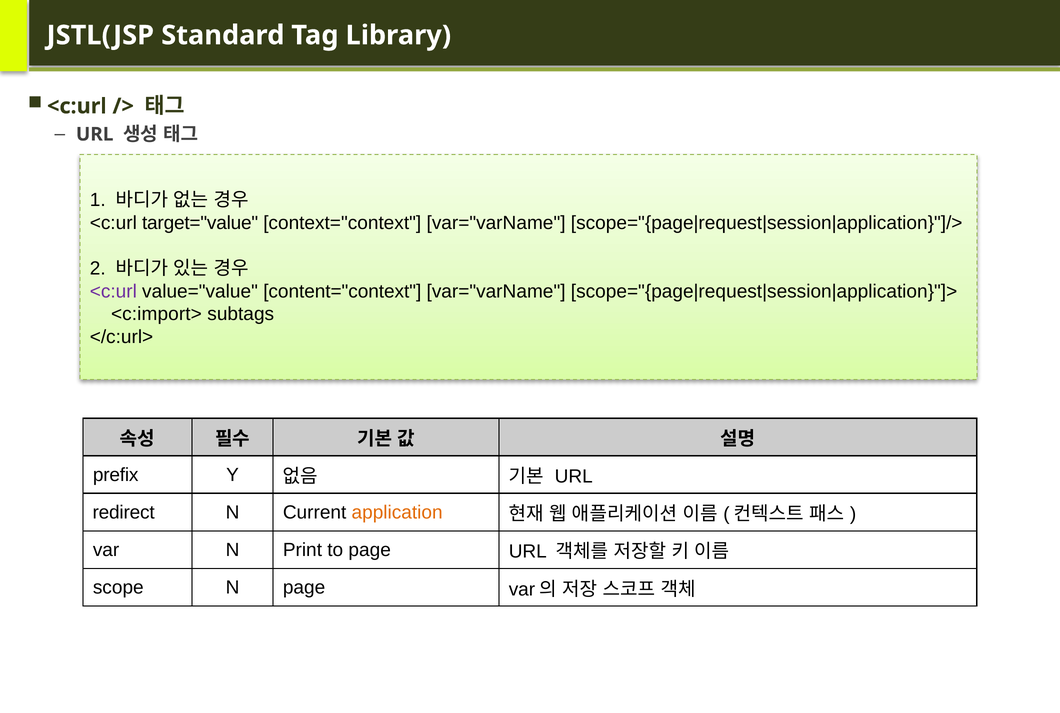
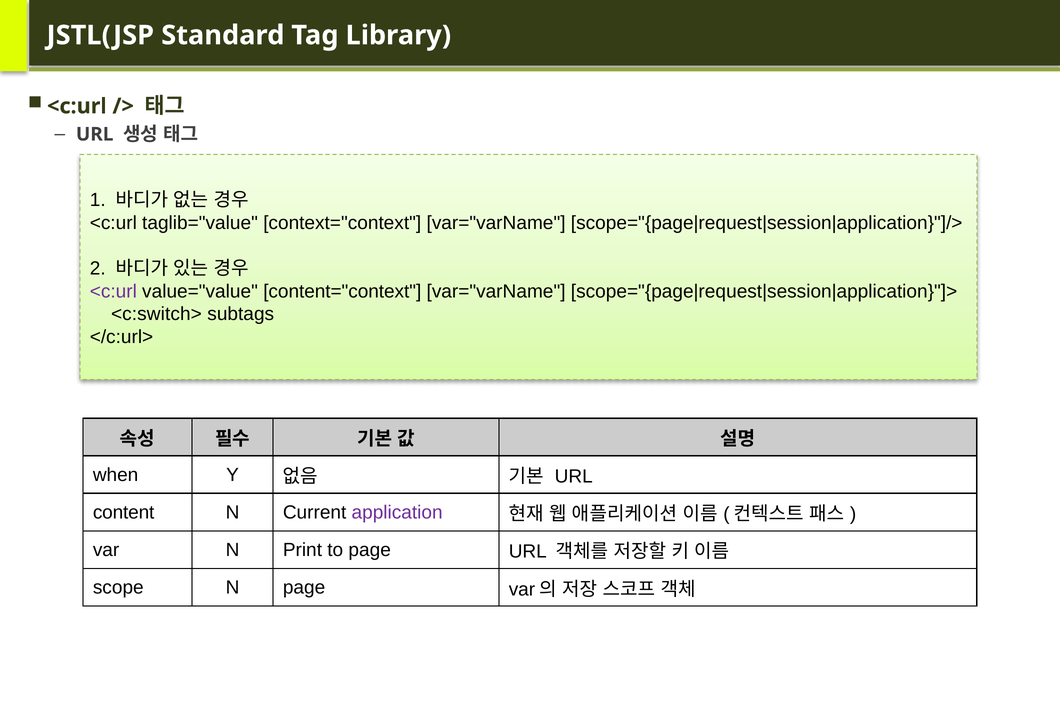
target="value: target="value -> taglib="value
<c:import>: <c:import> -> <c:switch>
prefix: prefix -> when
redirect: redirect -> content
application colour: orange -> purple
